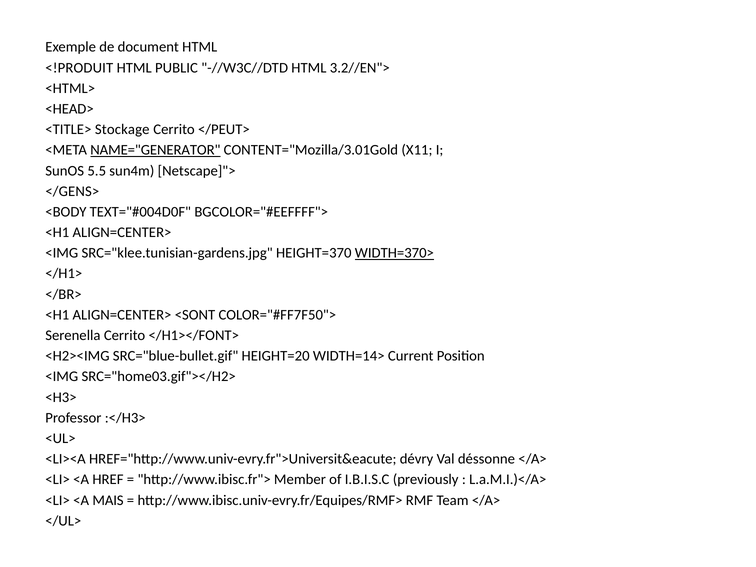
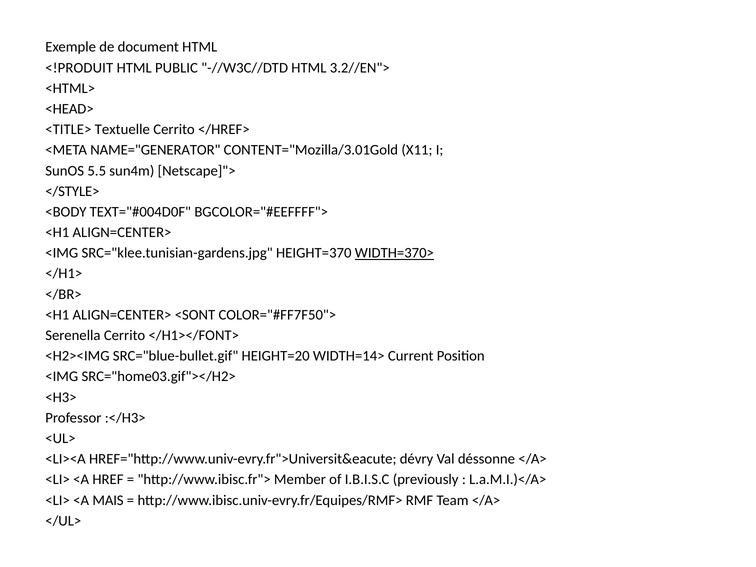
Stockage: Stockage -> Textuelle
</PEUT>: </PEUT> -> </HREF>
NAME="GENERATOR underline: present -> none
</GENS>: </GENS> -> </STYLE>
